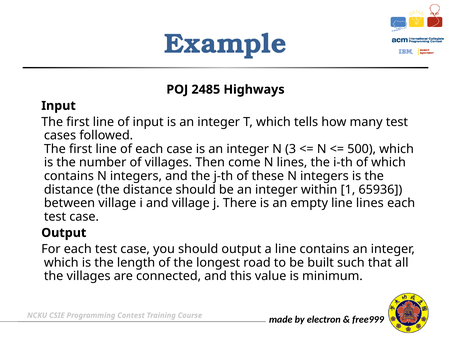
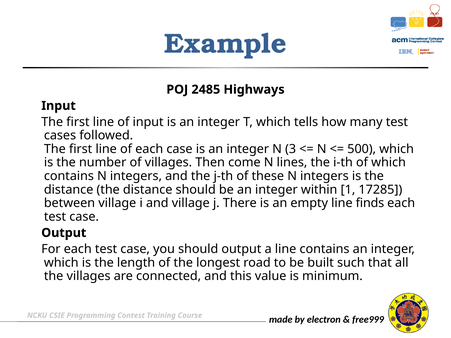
65936: 65936 -> 17285
line lines: lines -> finds
